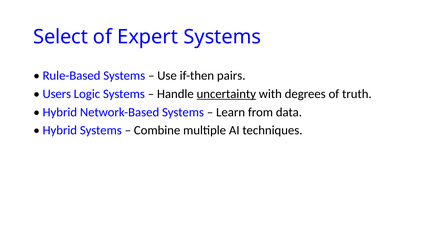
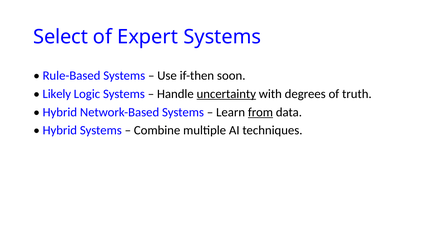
pairs: pairs -> soon
Users: Users -> Likely
from underline: none -> present
